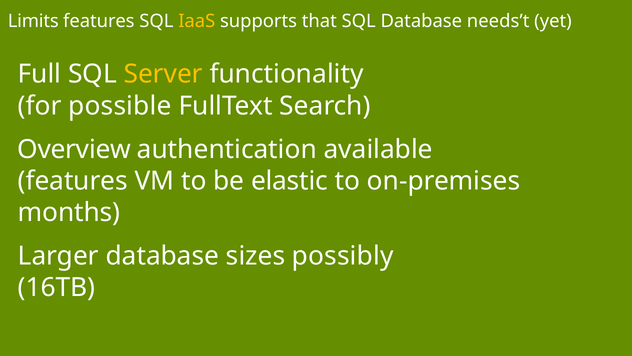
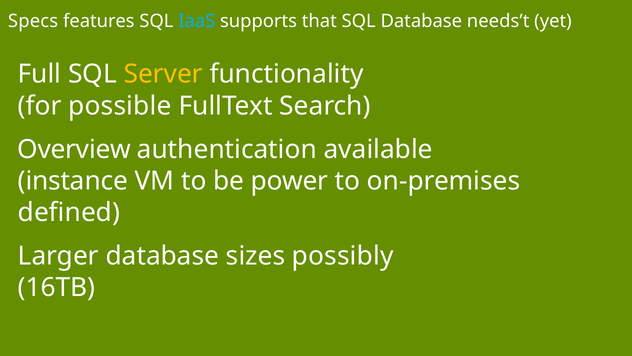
Limits: Limits -> Specs
IaaS colour: yellow -> light blue
features at (73, 181): features -> instance
elastic: elastic -> power
months: months -> defined
